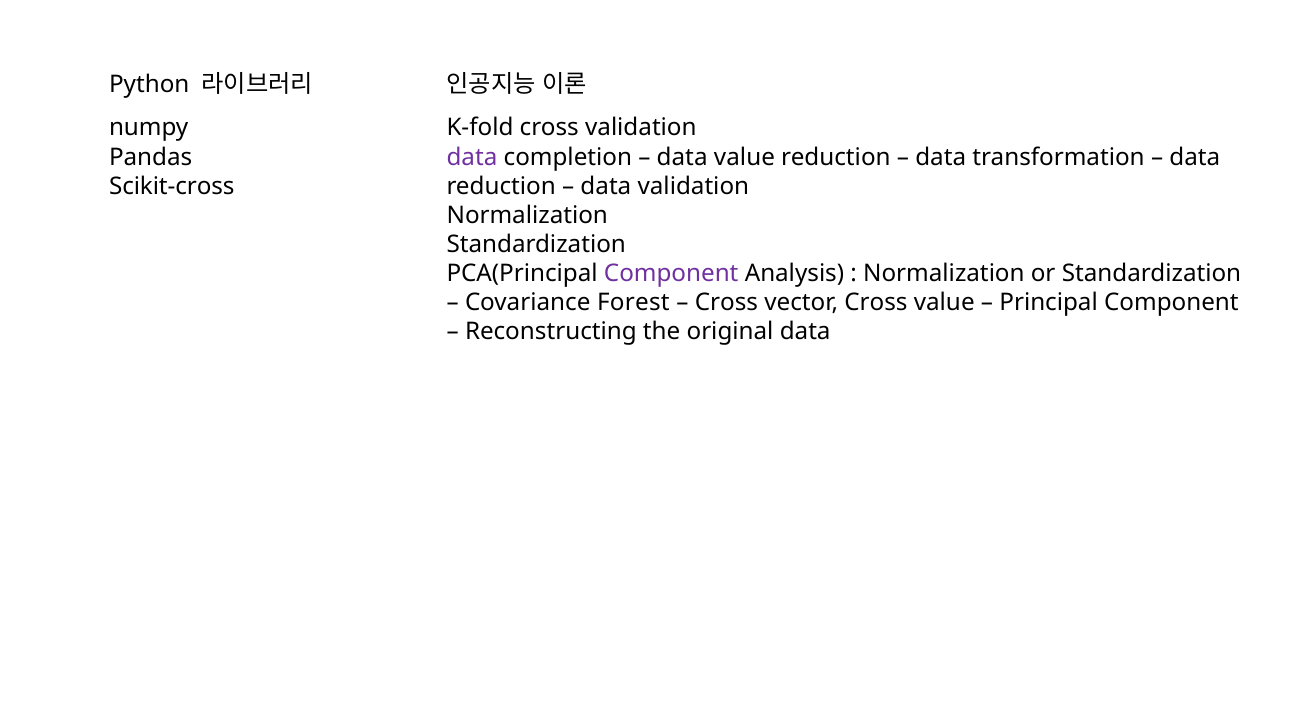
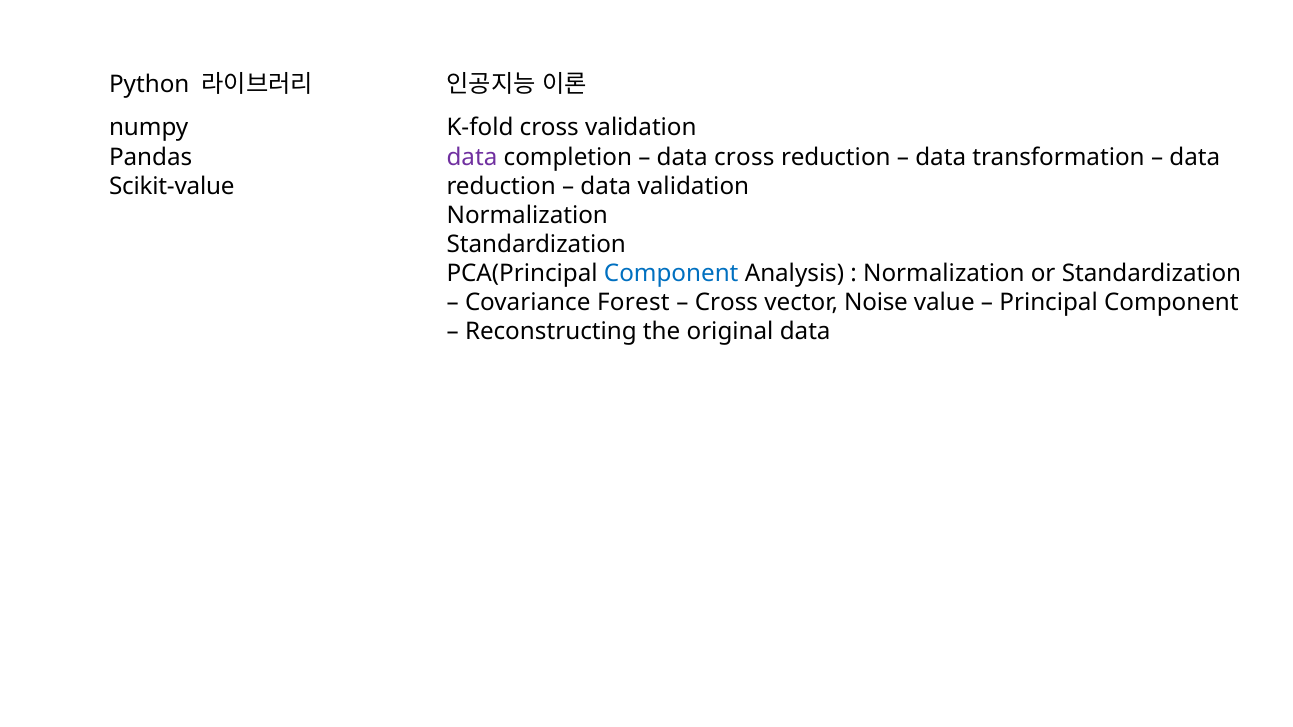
data value: value -> cross
Scikit-cross: Scikit-cross -> Scikit-value
Component at (671, 273) colour: purple -> blue
vector Cross: Cross -> Noise
